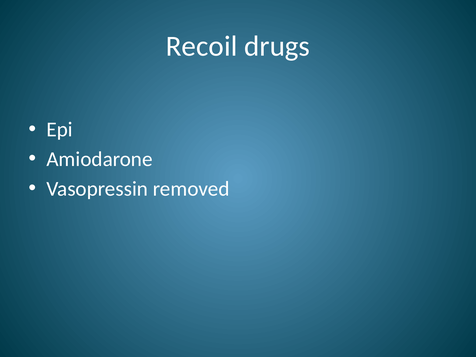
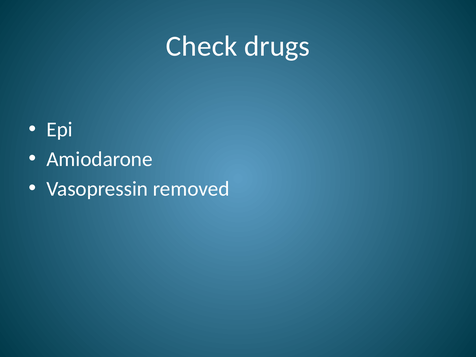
Recoil: Recoil -> Check
